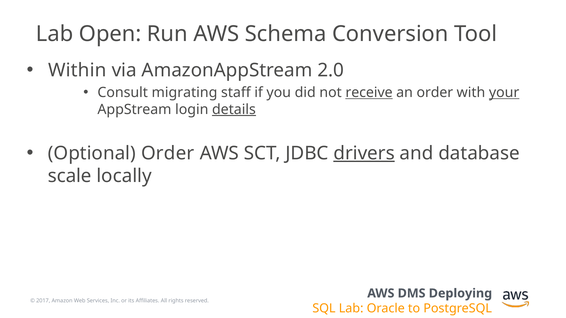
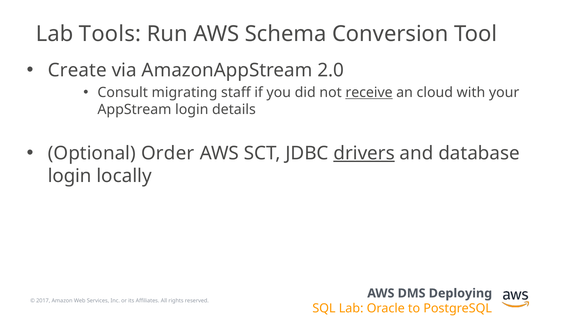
Open: Open -> Tools
Within: Within -> Create
an order: order -> cloud
your underline: present -> none
details underline: present -> none
scale at (70, 176): scale -> login
